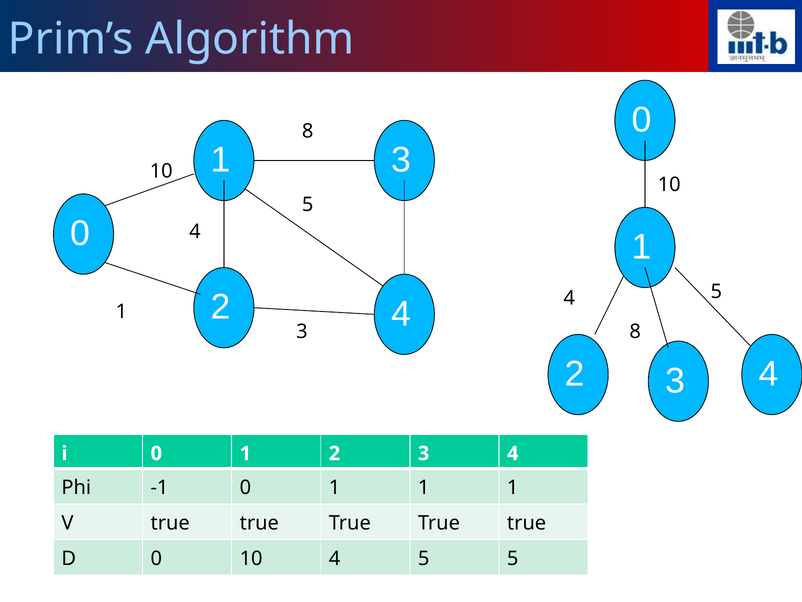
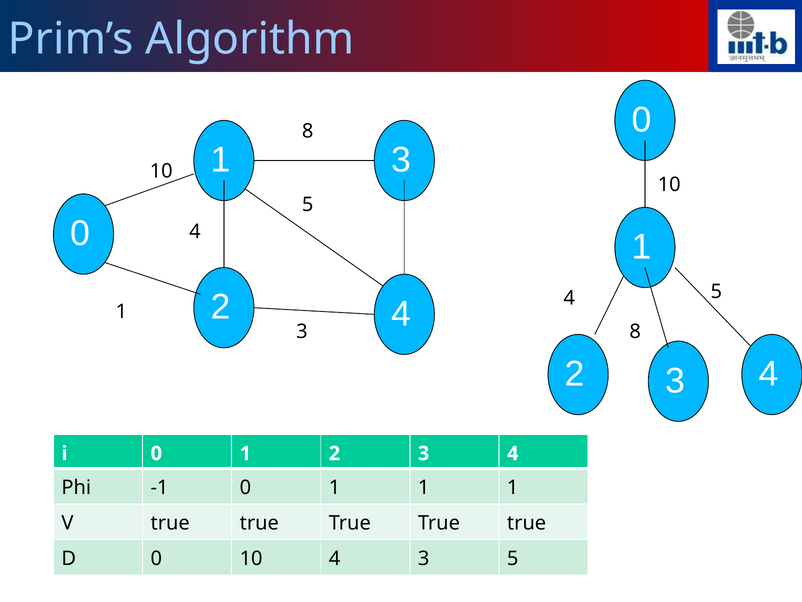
5 at (424, 558): 5 -> 3
